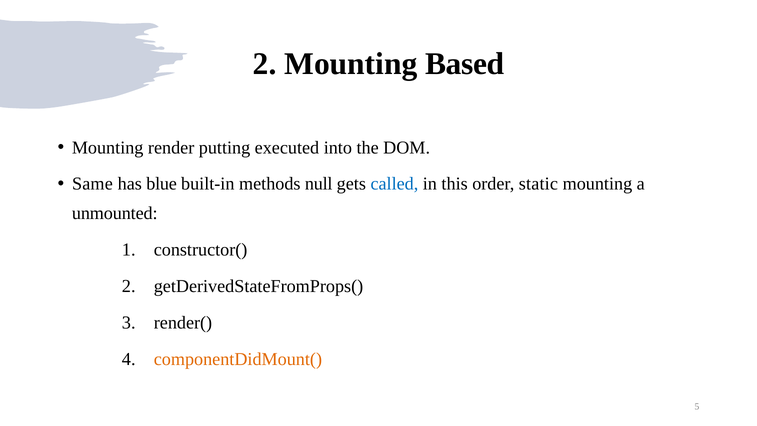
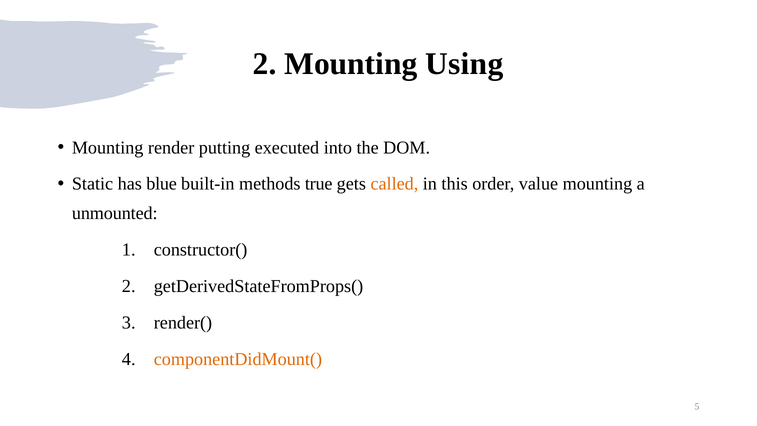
Based: Based -> Using
Same: Same -> Static
null: null -> true
called colour: blue -> orange
static: static -> value
